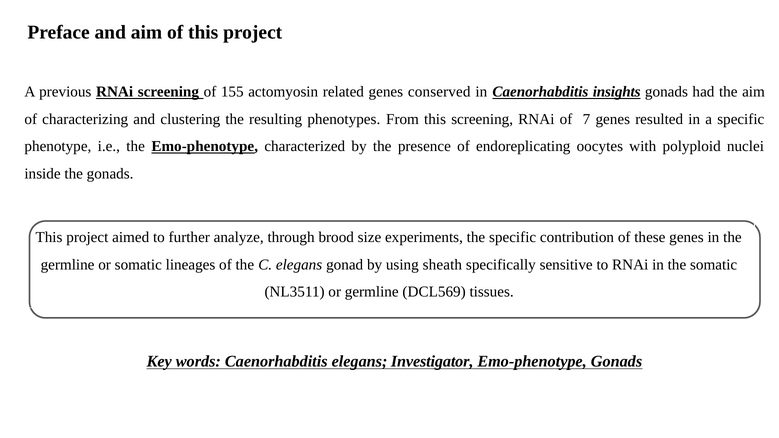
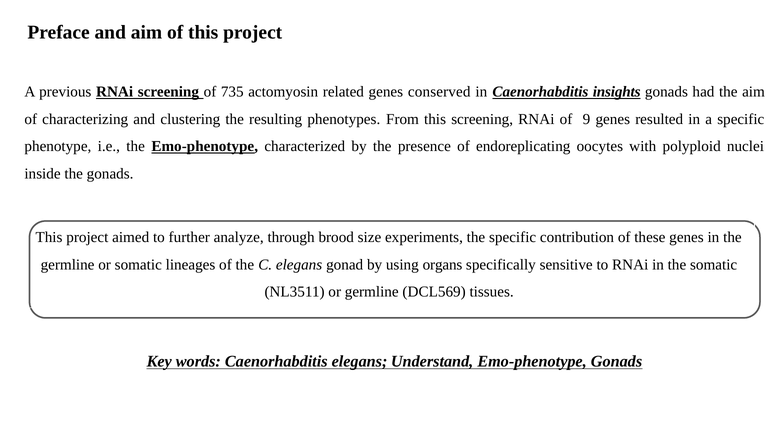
155: 155 -> 735
7: 7 -> 9
sheath: sheath -> organs
Investigator: Investigator -> Understand
